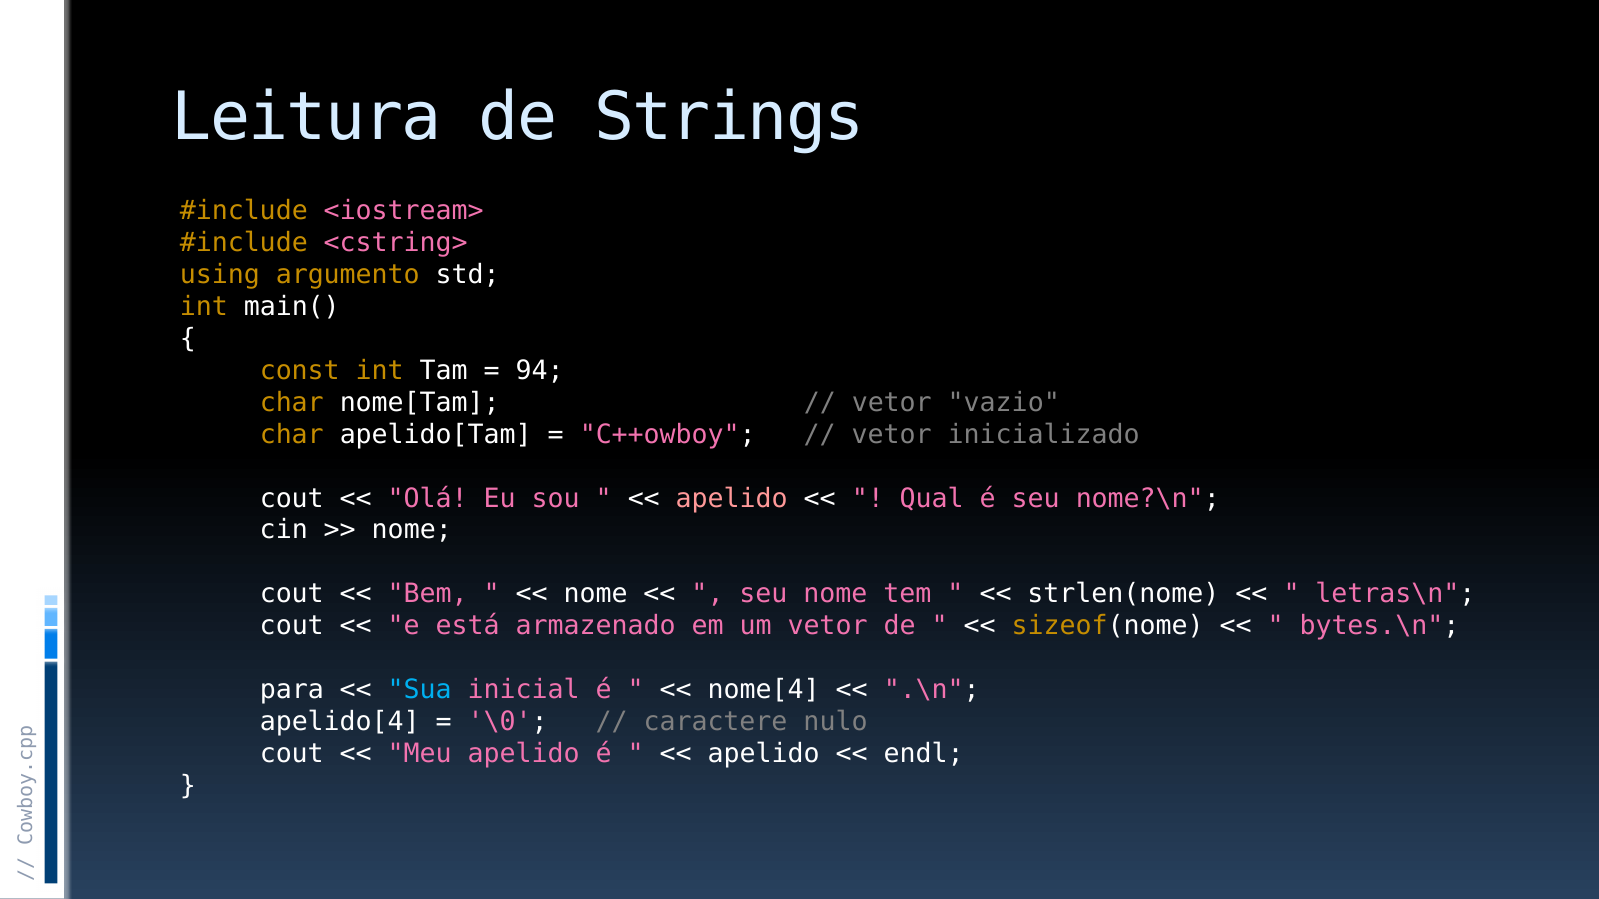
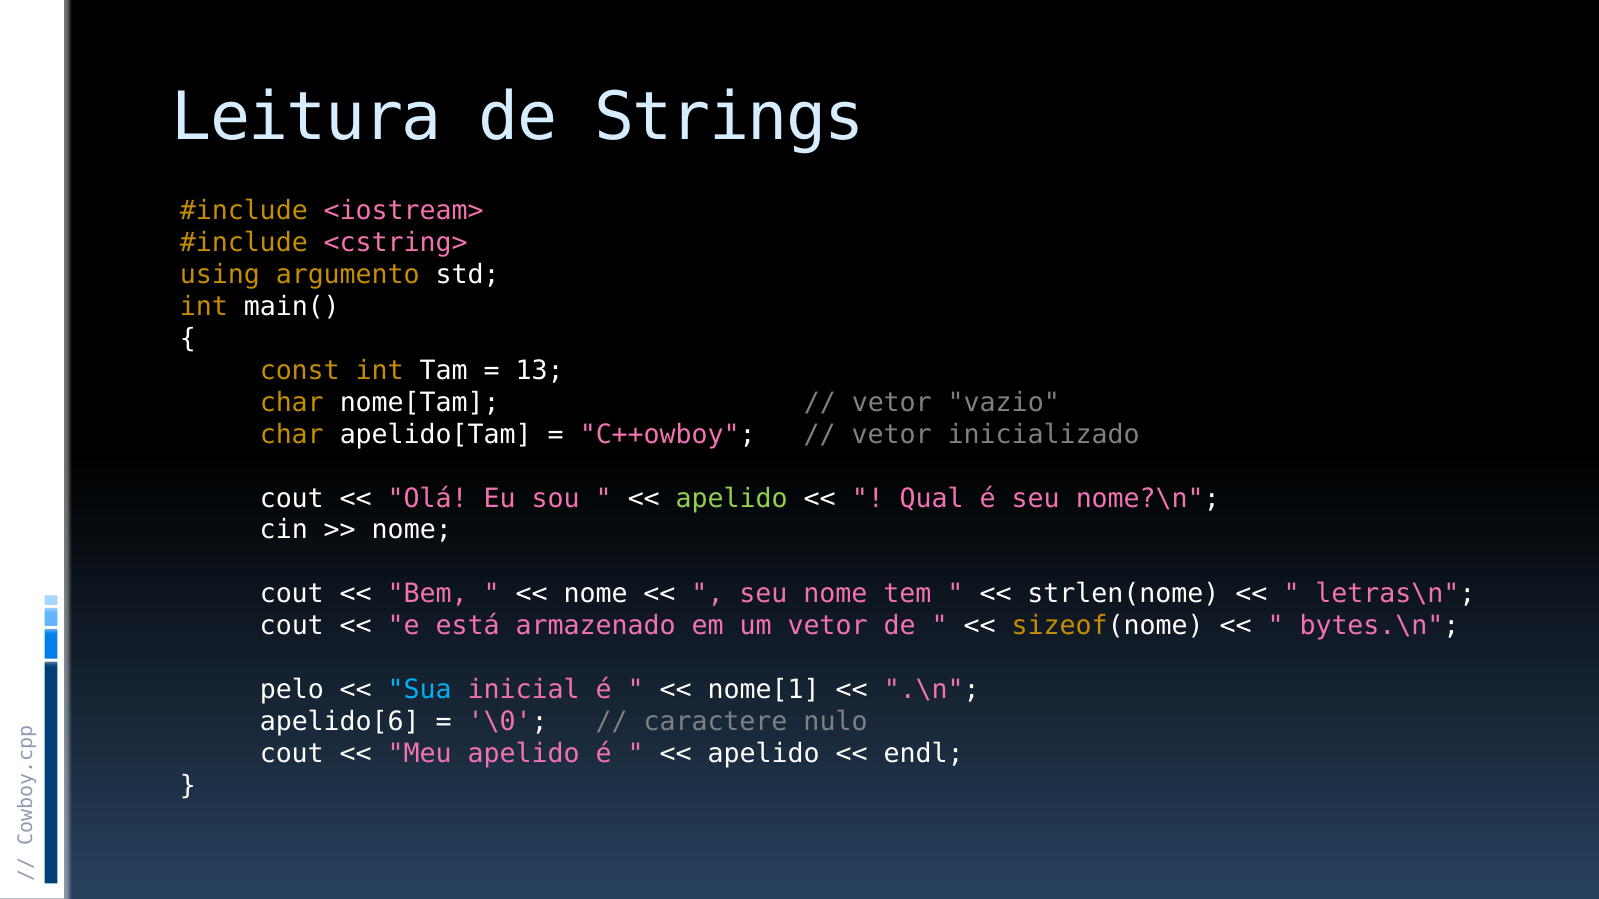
94: 94 -> 13
apelido at (732, 498) colour: pink -> light green
para: para -> pelo
nome[4: nome[4 -> nome[1
apelido[4: apelido[4 -> apelido[6
